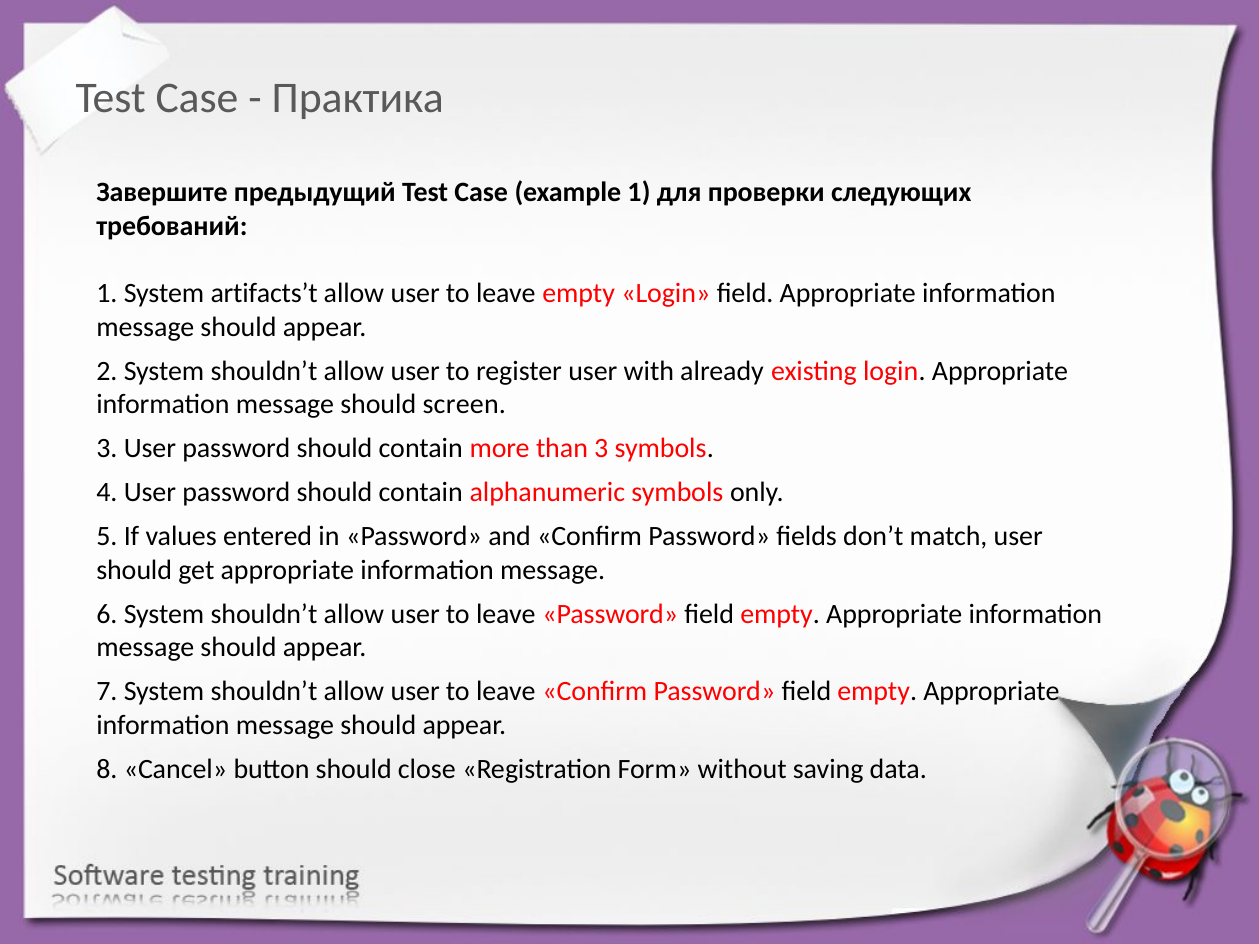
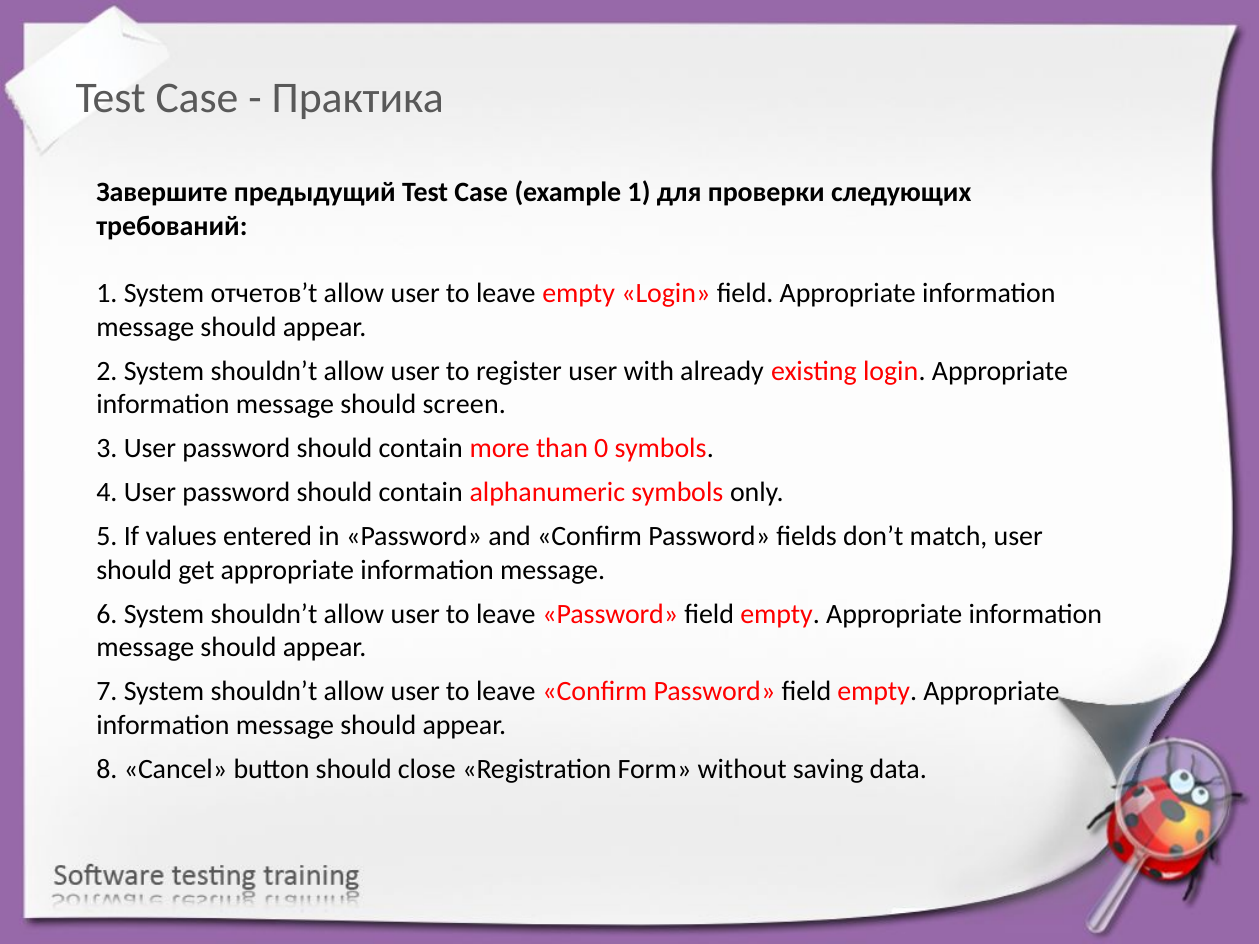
artifacts’t: artifacts’t -> отчетов’t
than 3: 3 -> 0
